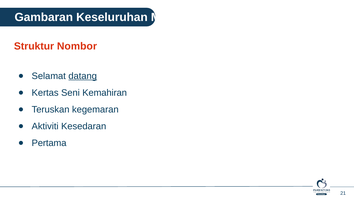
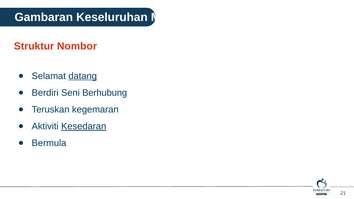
Kertas: Kertas -> Berdiri
Kemahiran: Kemahiran -> Berhubung
Kesedaran underline: none -> present
Pertama: Pertama -> Bermula
